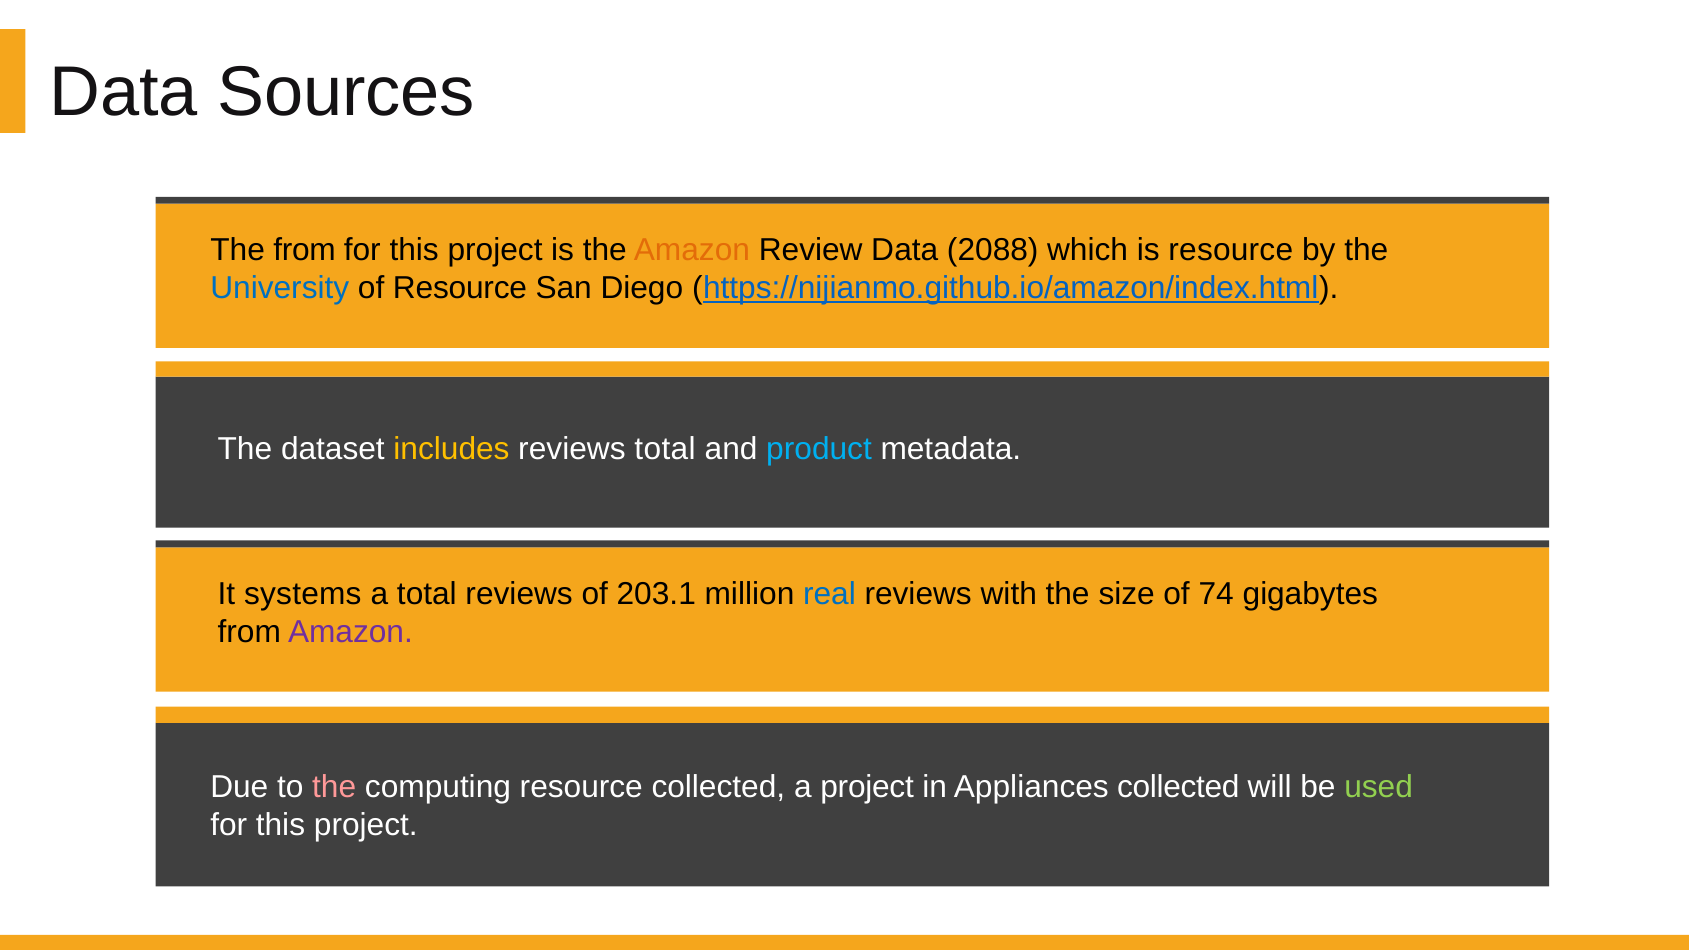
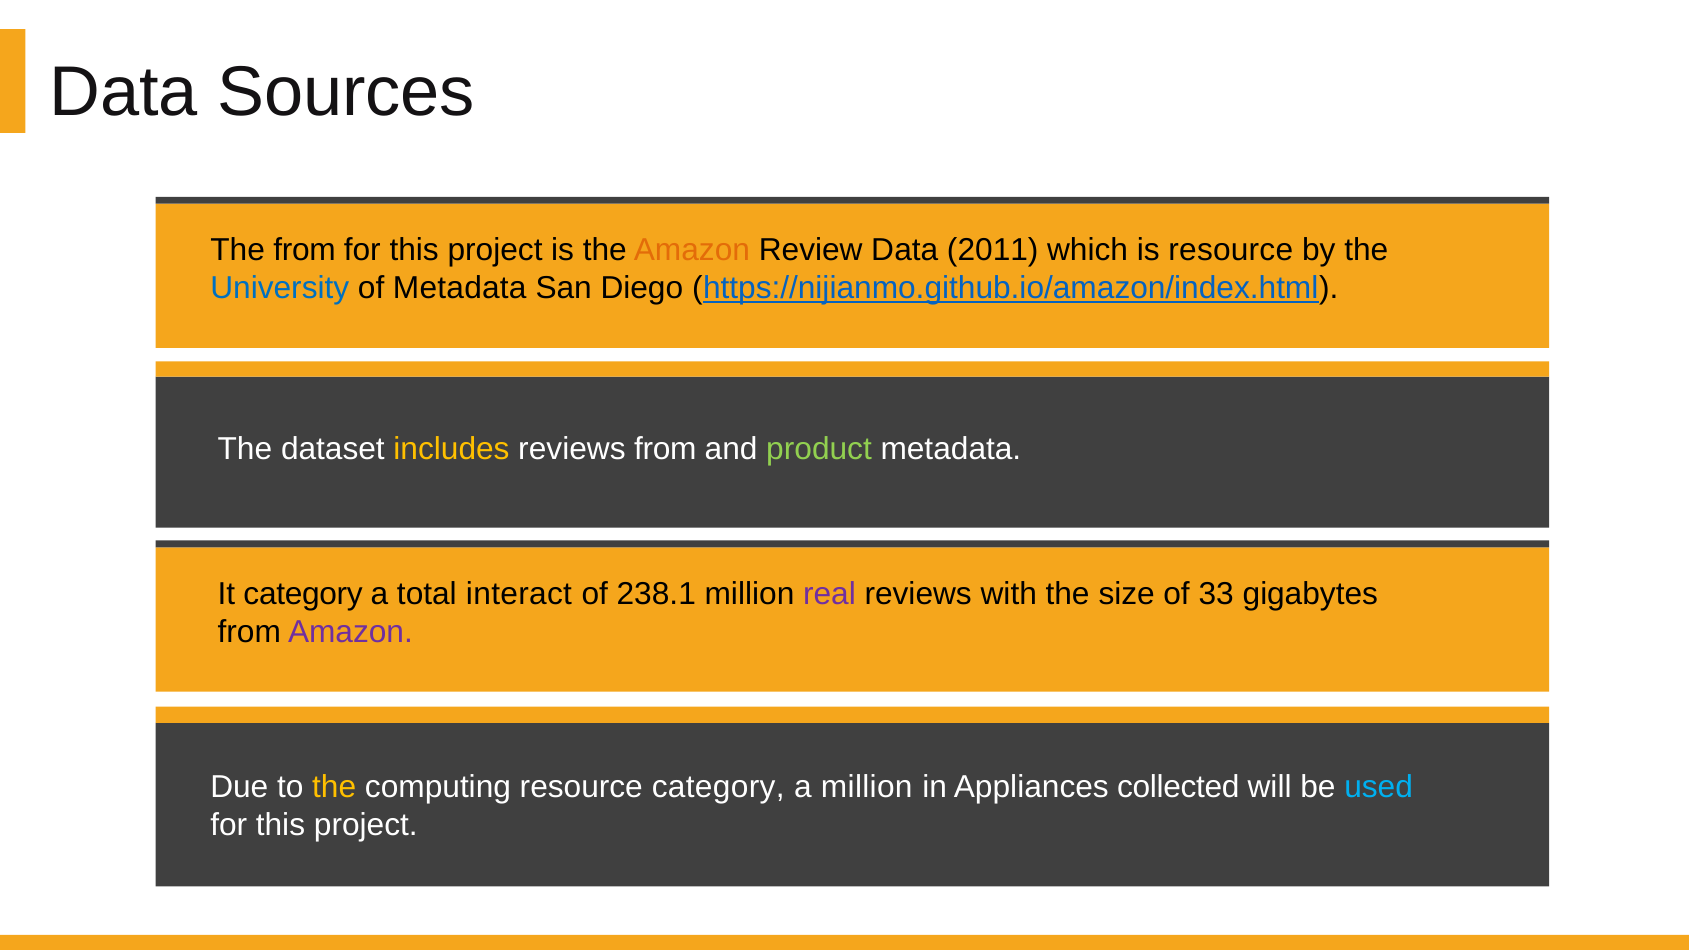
2088: 2088 -> 2011
of Resource: Resource -> Metadata
reviews total: total -> from
product colour: light blue -> light green
It systems: systems -> category
total reviews: reviews -> interact
203.1: 203.1 -> 238.1
real colour: blue -> purple
74: 74 -> 33
the at (334, 787) colour: pink -> yellow
resource collected: collected -> category
a project: project -> million
used colour: light green -> light blue
